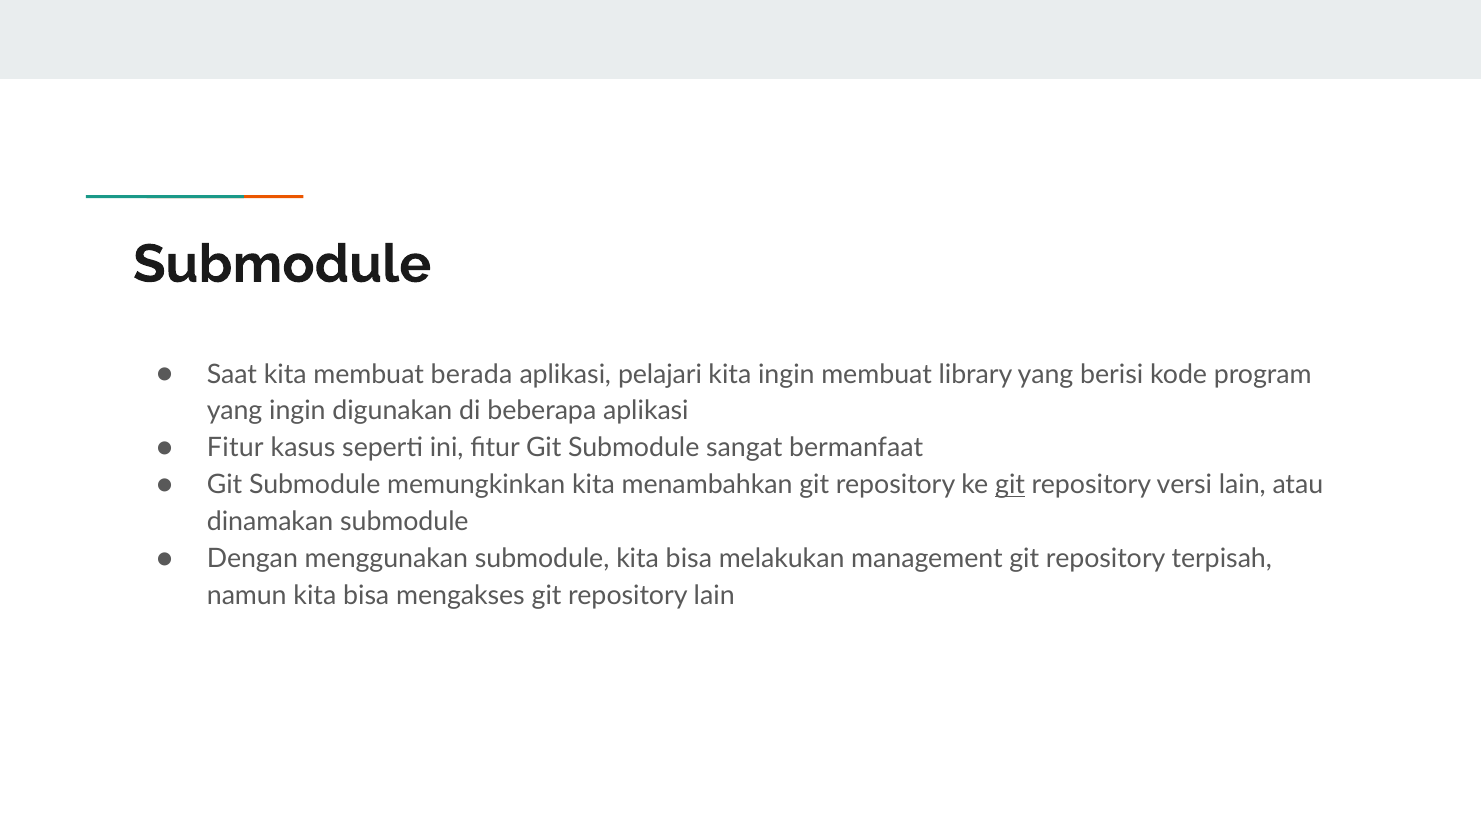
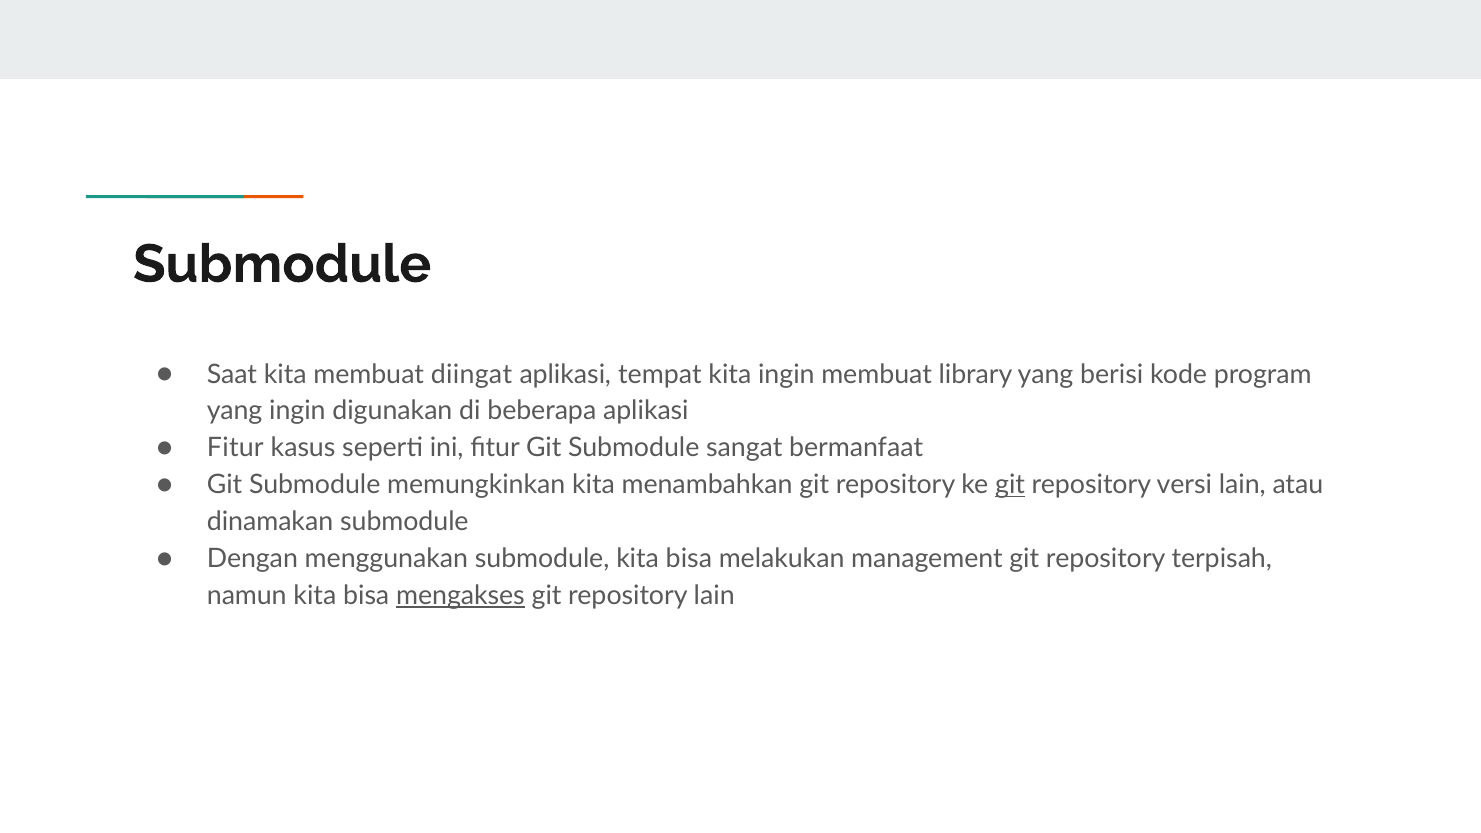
berada: berada -> diingat
pelajari: pelajari -> tempat
mengakses underline: none -> present
